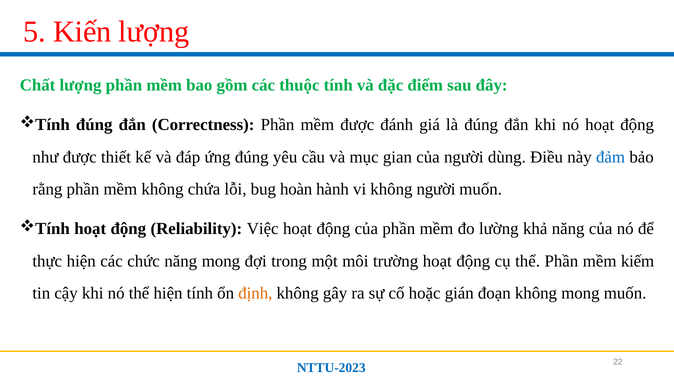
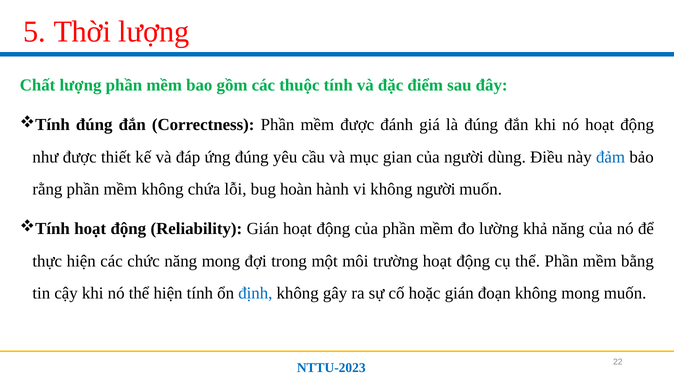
Kiến: Kiến -> Thời
Reliability Việc: Việc -> Gián
kiếm: kiếm -> bằng
định colour: orange -> blue
